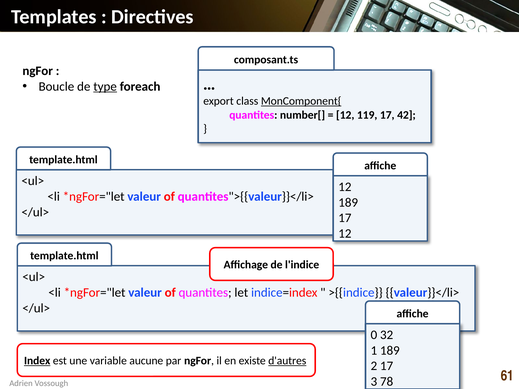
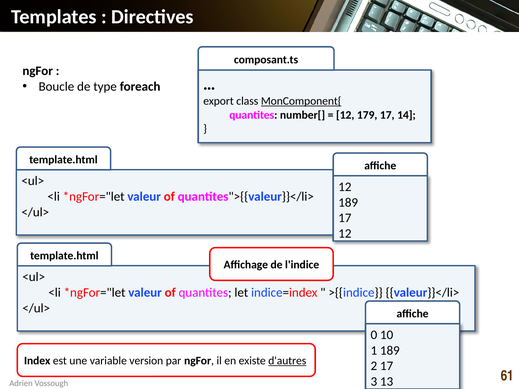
type underline: present -> none
119: 119 -> 179
42: 42 -> 14
32: 32 -> 10
Index underline: present -> none
aucune: aucune -> version
78: 78 -> 13
